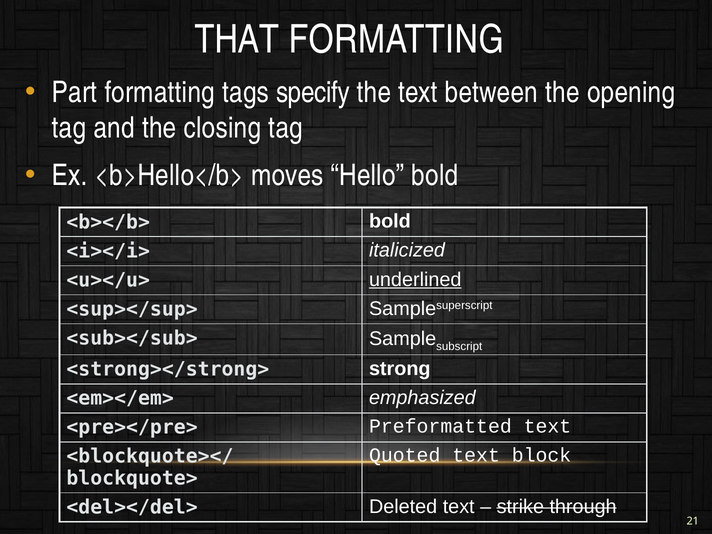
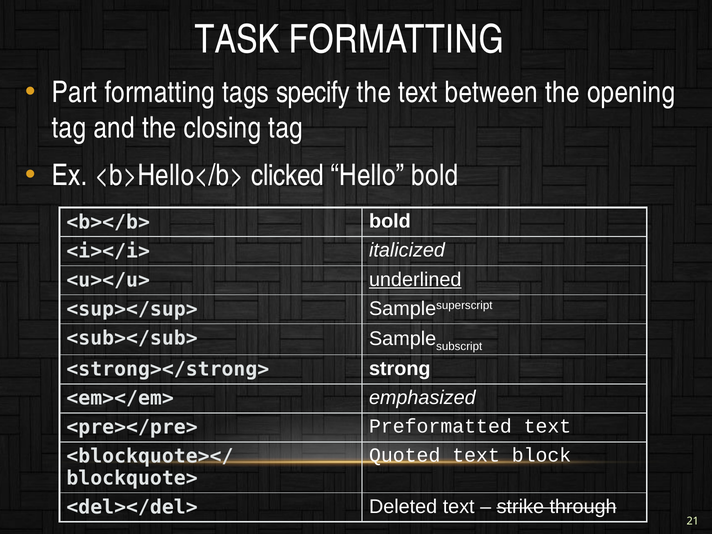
THAT: THAT -> TASK
moves: moves -> clicked
